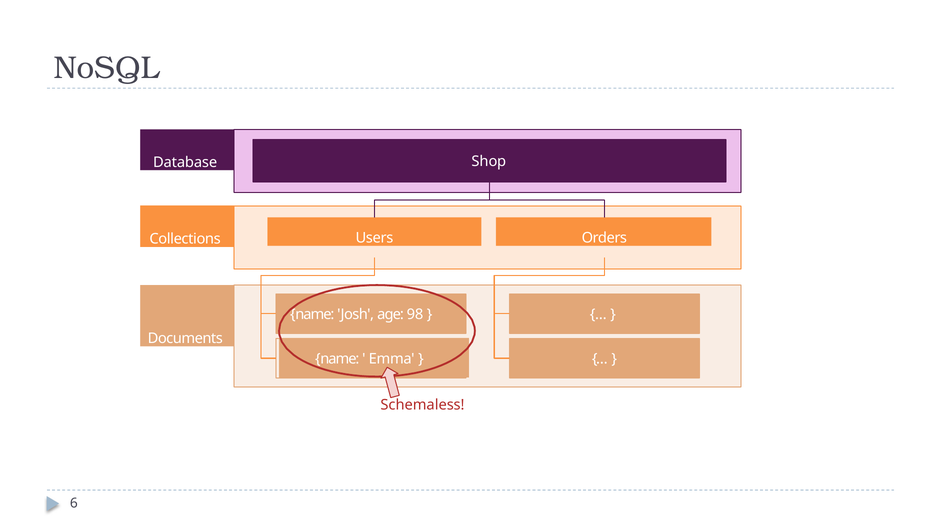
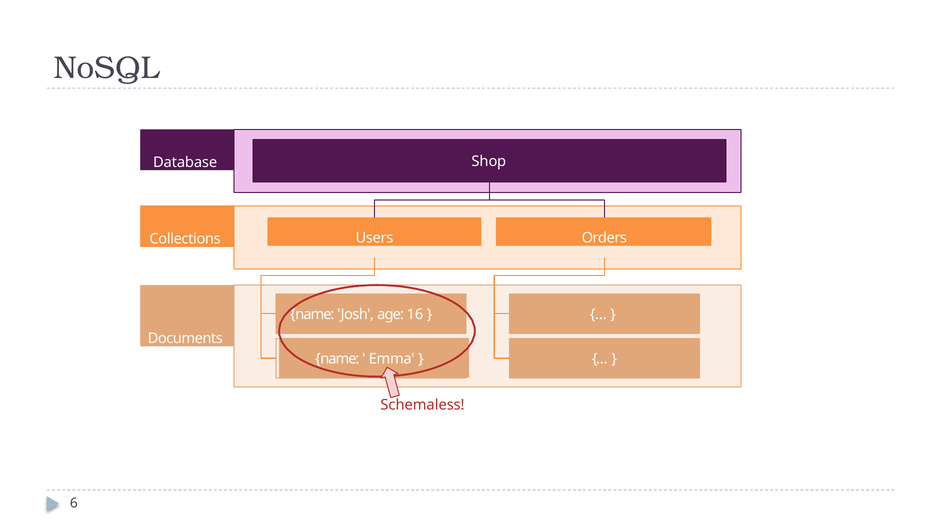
98: 98 -> 16
